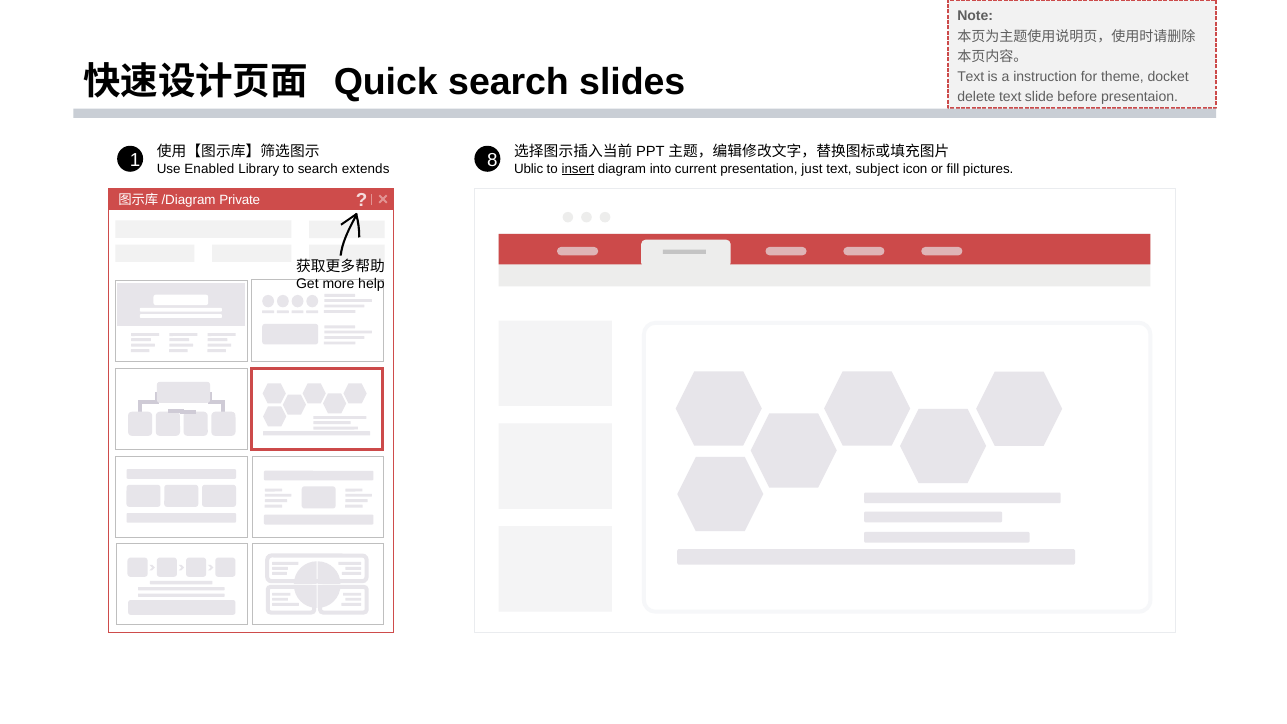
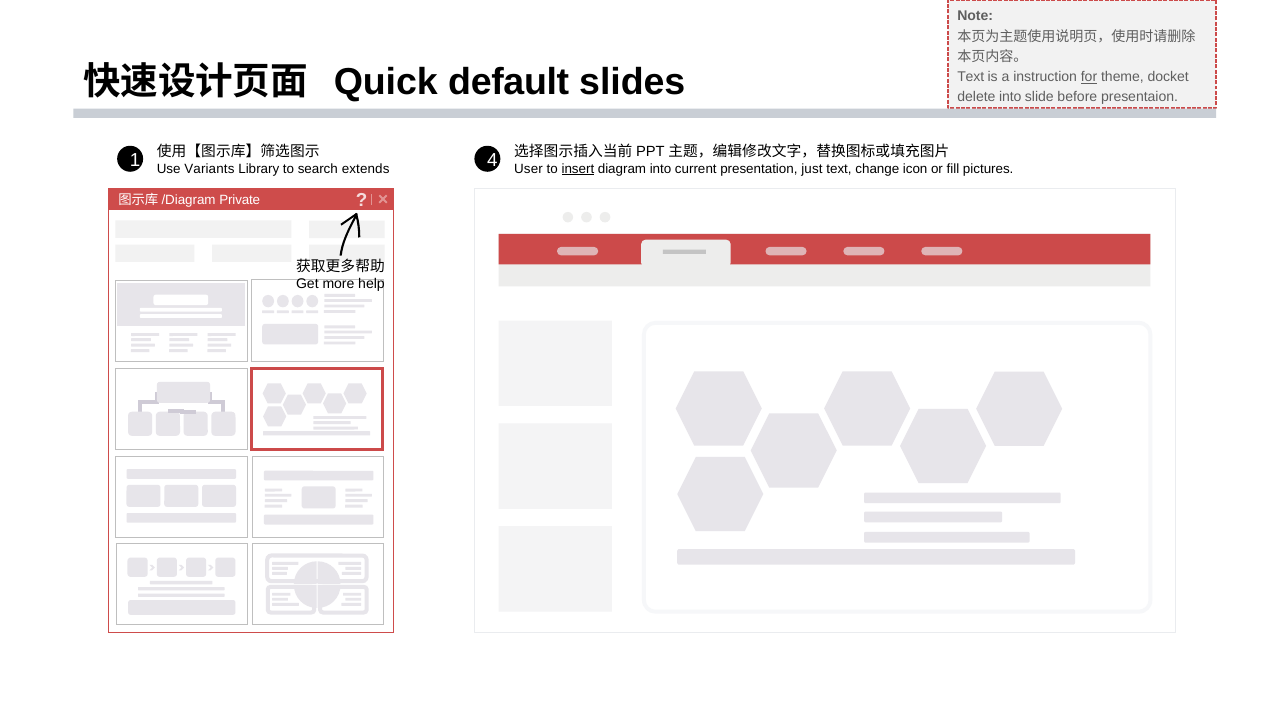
Quick search: search -> default
for underline: none -> present
delete text: text -> into
8: 8 -> 4
Enabled: Enabled -> Variants
Ublic: Ublic -> User
subject: subject -> change
